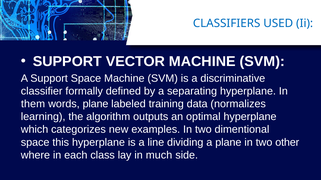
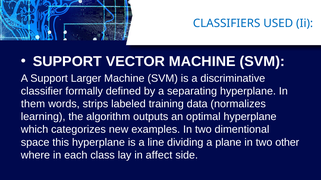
Support Space: Space -> Larger
words plane: plane -> strips
much: much -> affect
